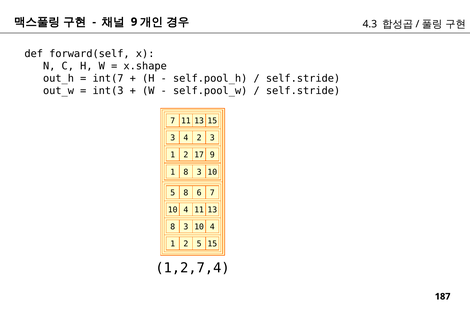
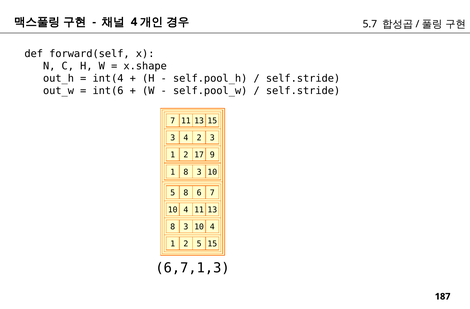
9 at (134, 22): 9 -> 4
4.3: 4.3 -> 5.7
int(7: int(7 -> int(4
int(3: int(3 -> int(6
1,2,7,4: 1,2,7,4 -> 6,7,1,3
